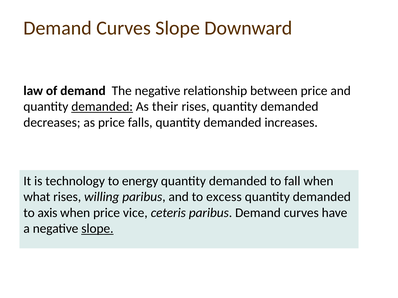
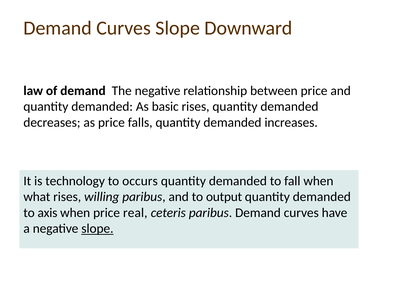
demanded at (102, 107) underline: present -> none
their: their -> basic
energy: energy -> occurs
excess: excess -> output
vice: vice -> real
